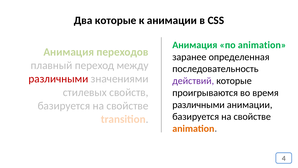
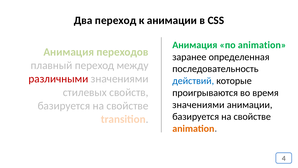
Два которые: которые -> переход
действий colour: purple -> blue
различными at (199, 105): различными -> значениями
